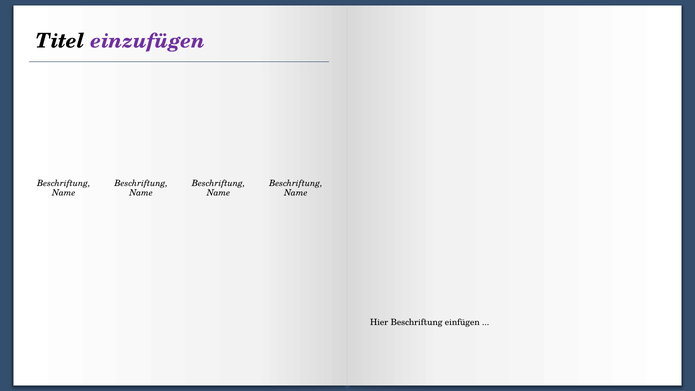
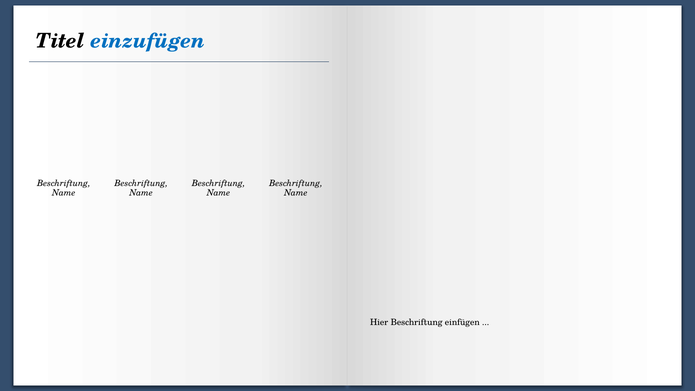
einzufügen colour: purple -> blue
